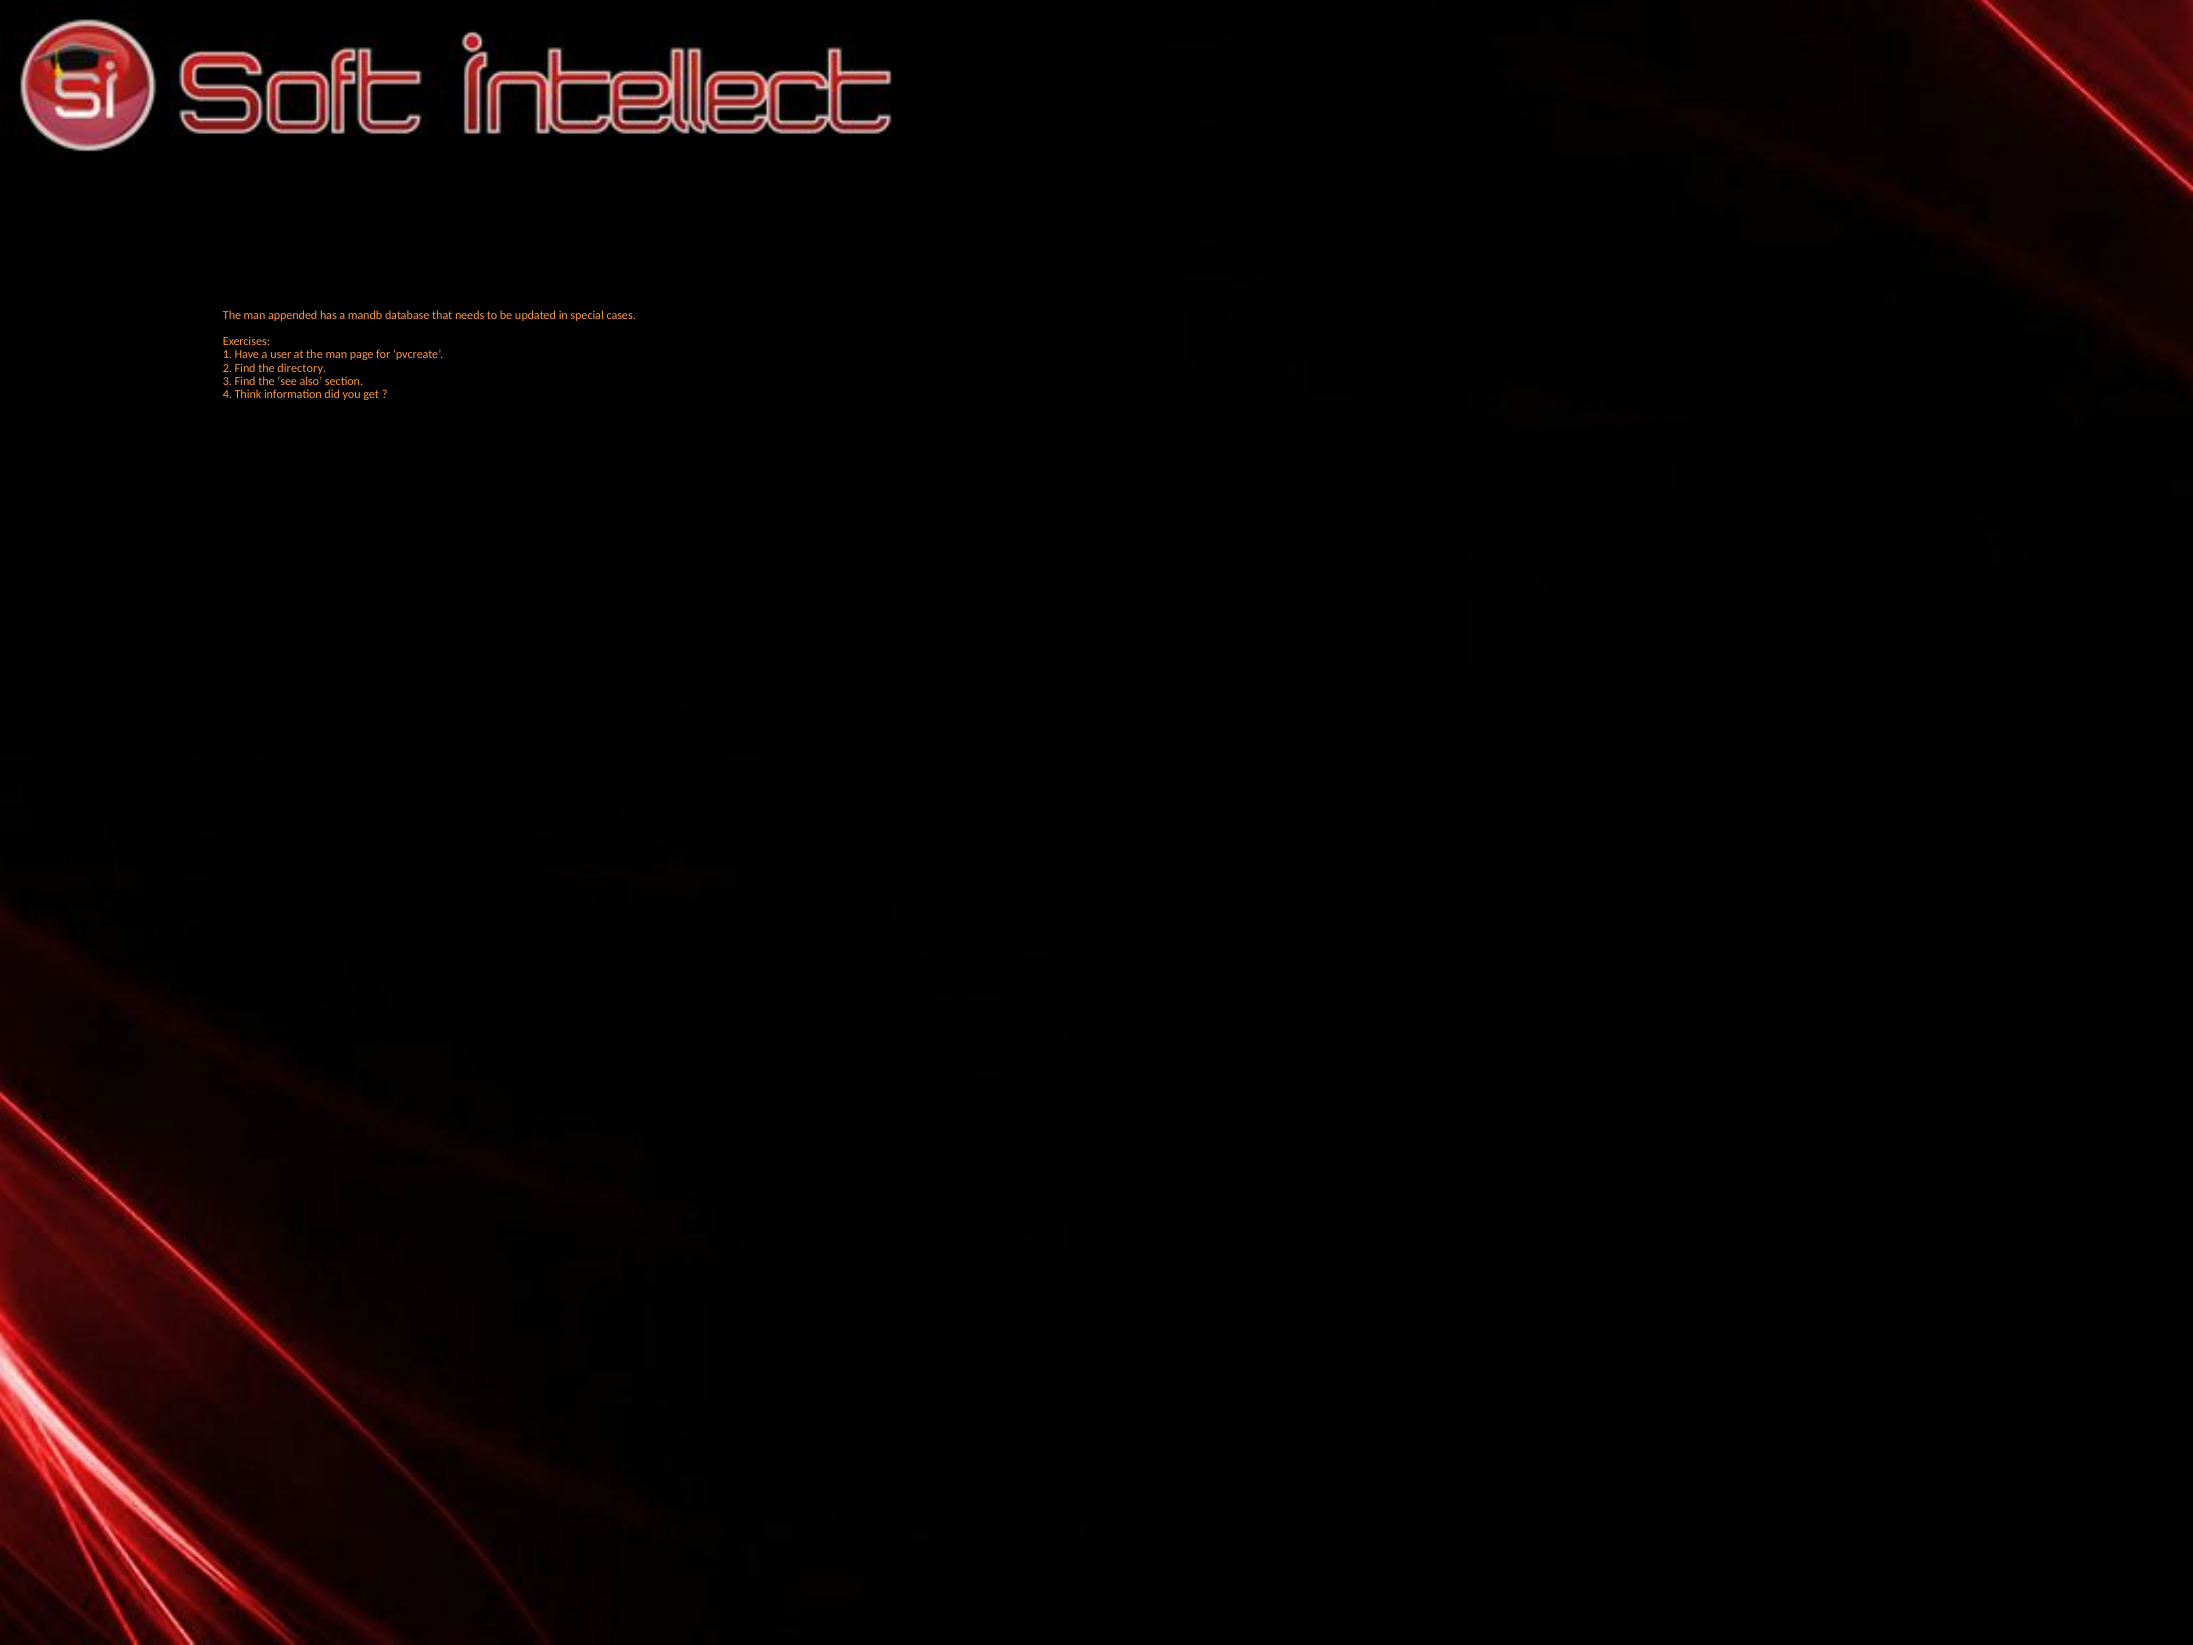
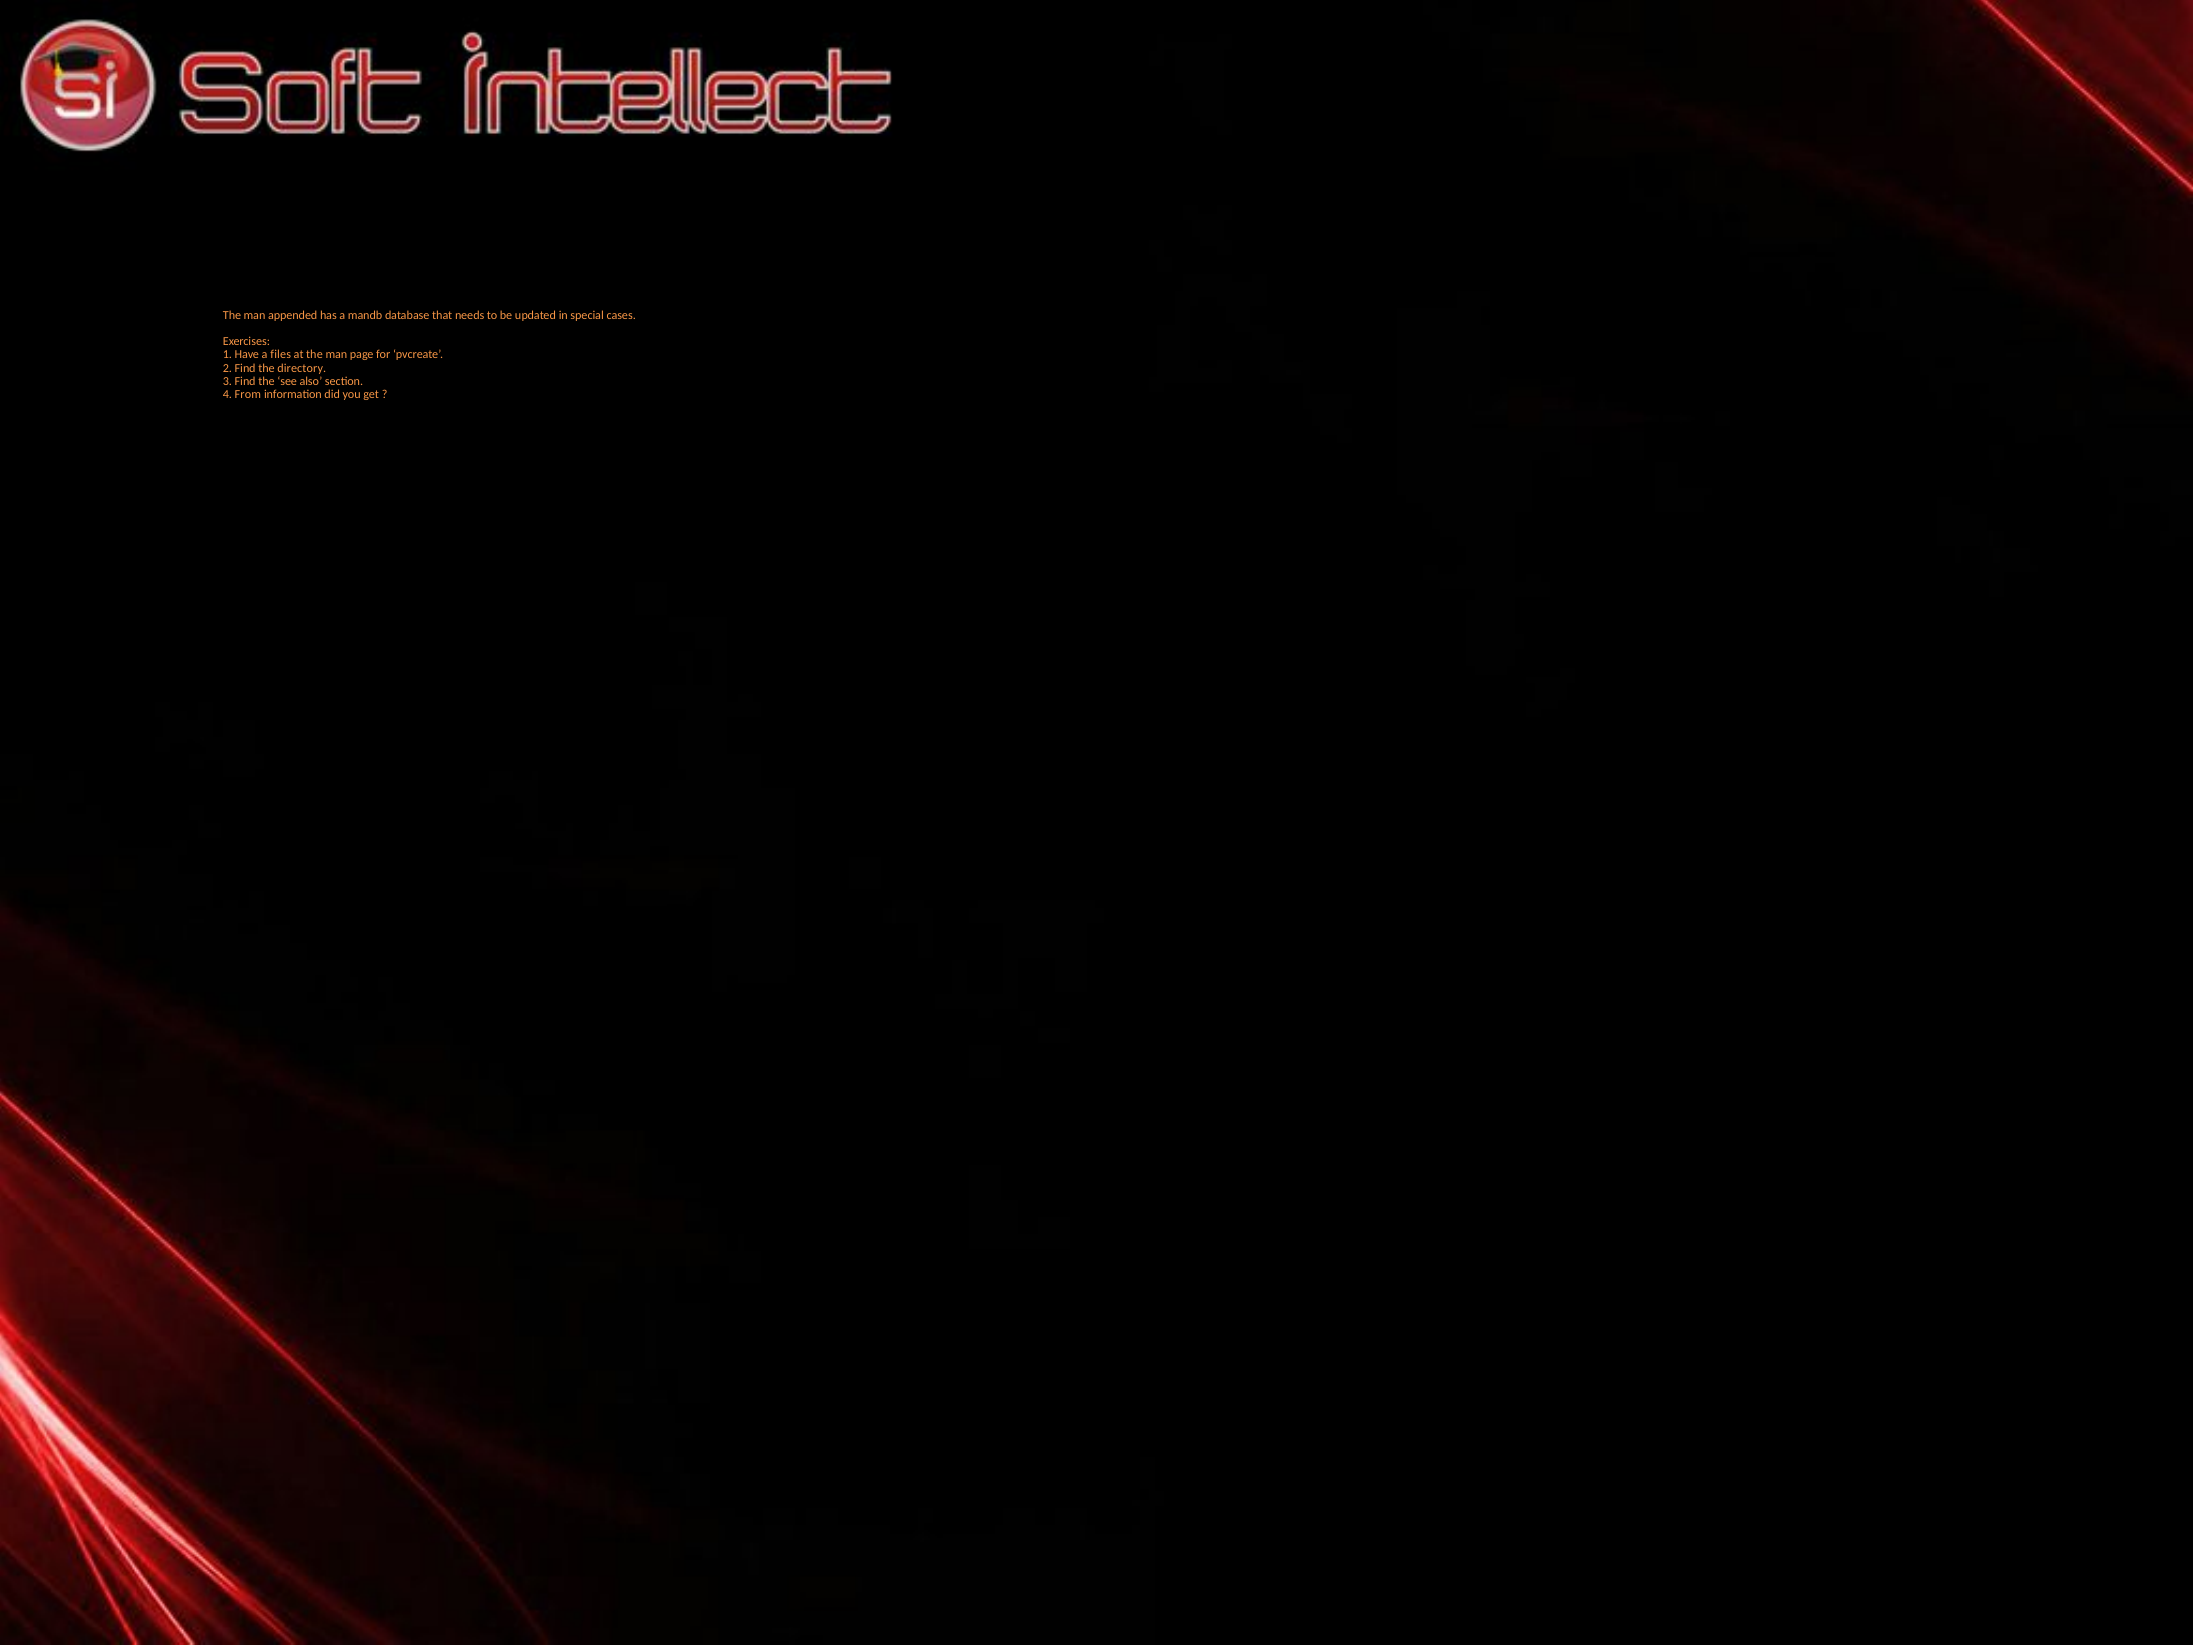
user: user -> files
Think: Think -> From
